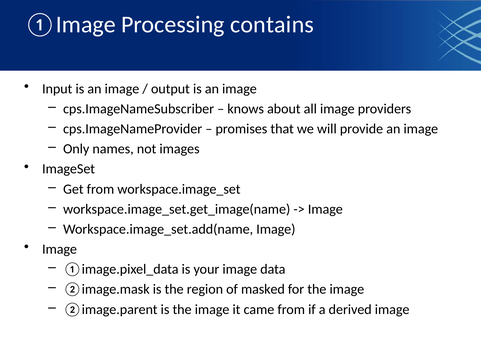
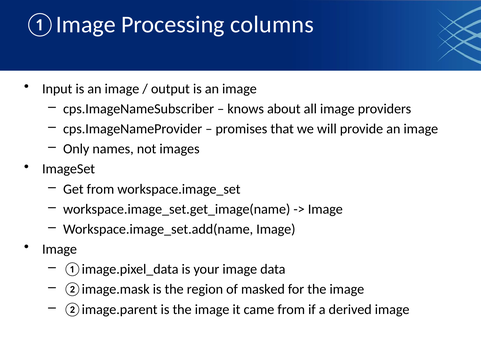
contains: contains -> columns
